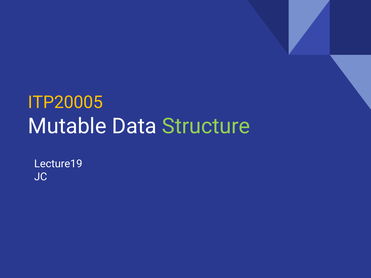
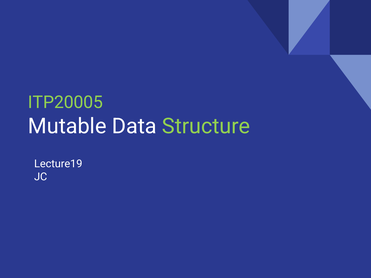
ITP20005 colour: yellow -> light green
